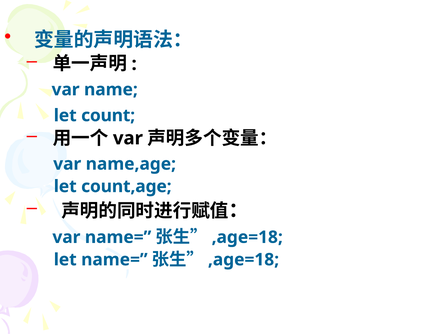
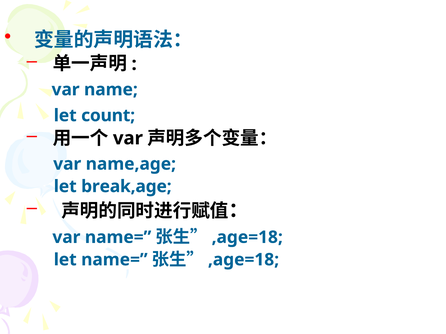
count,age: count,age -> break,age
